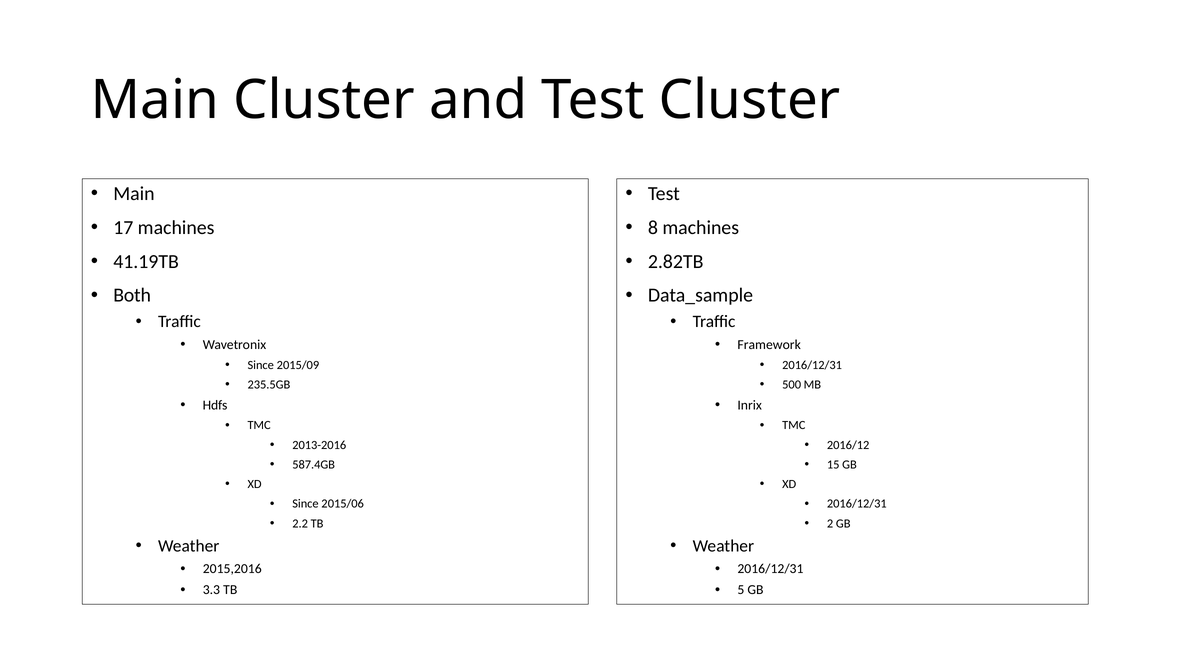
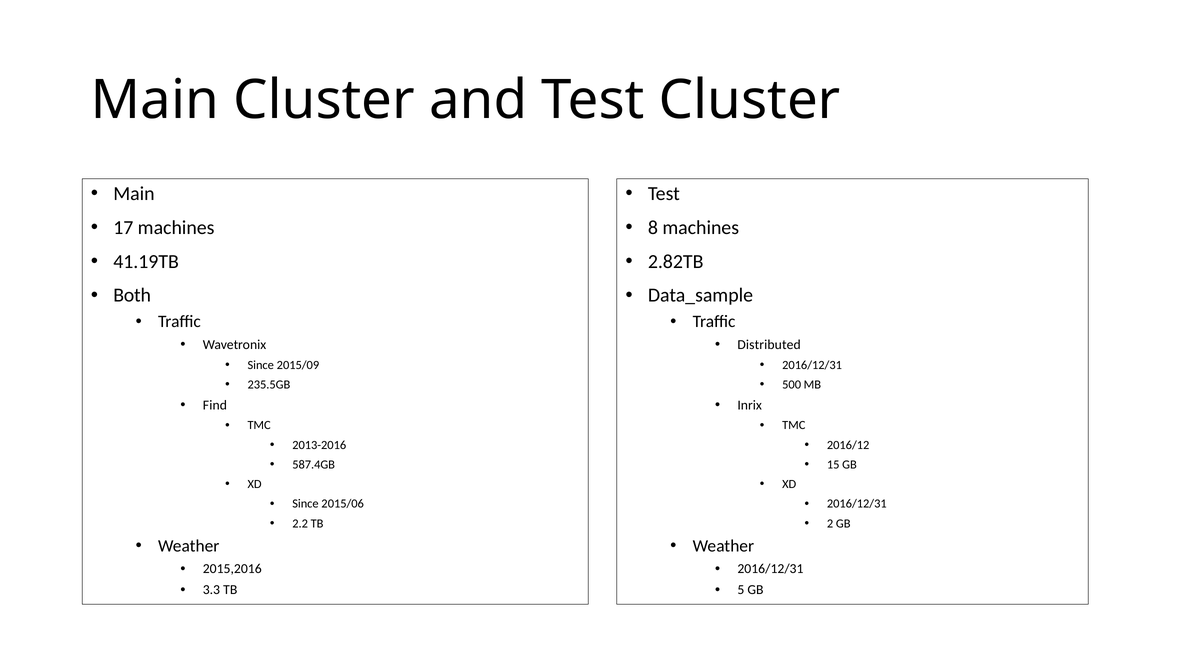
Framework: Framework -> Distributed
Hdfs: Hdfs -> Find
